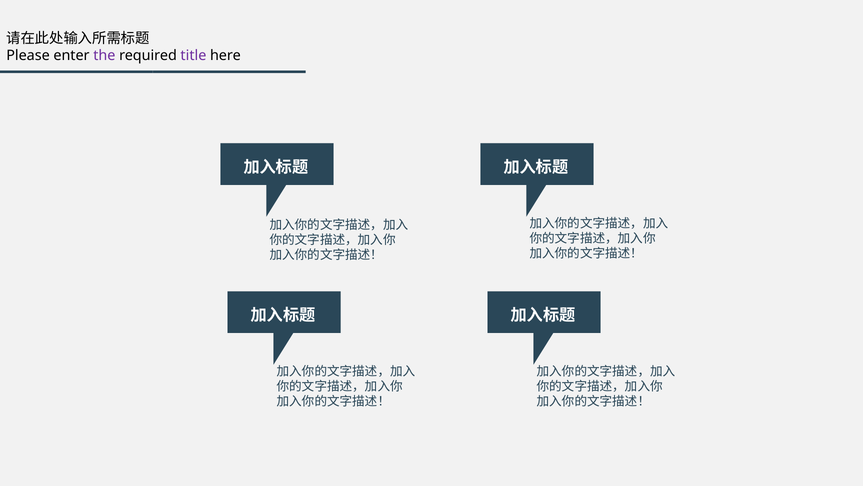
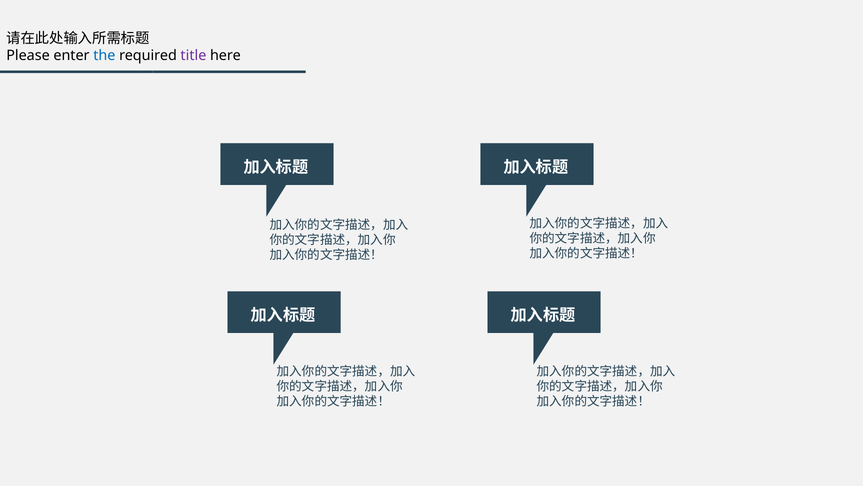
the colour: purple -> blue
